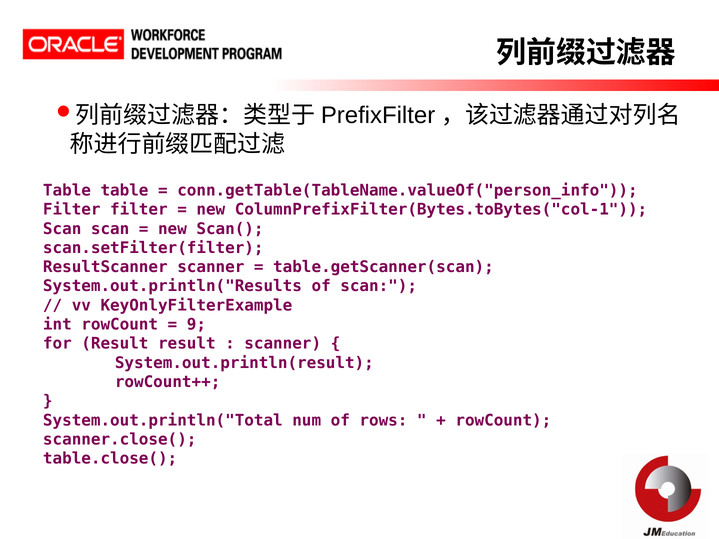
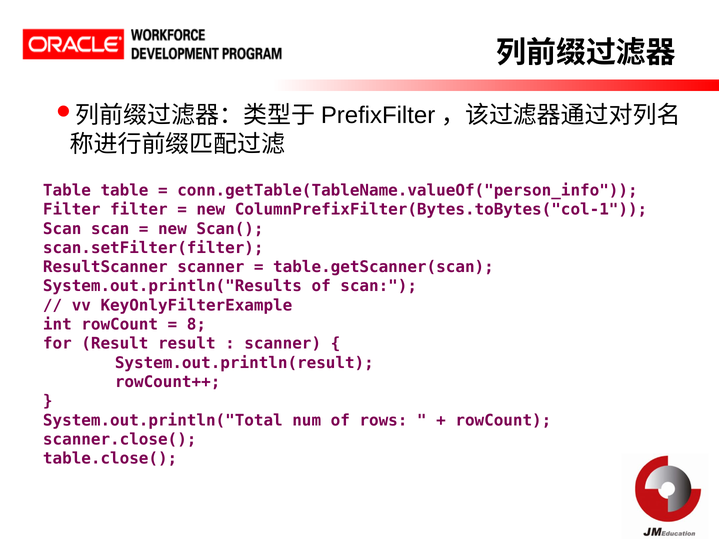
9: 9 -> 8
